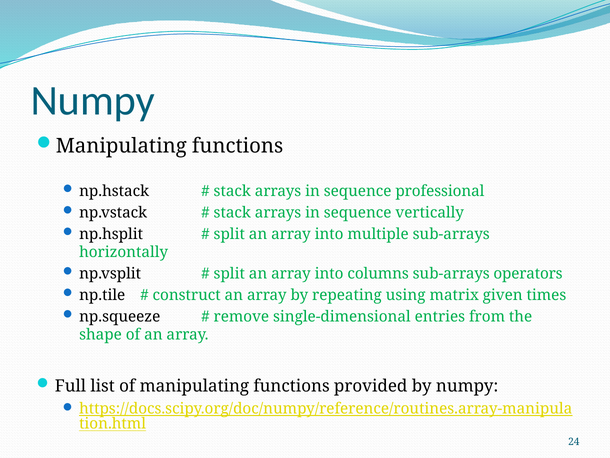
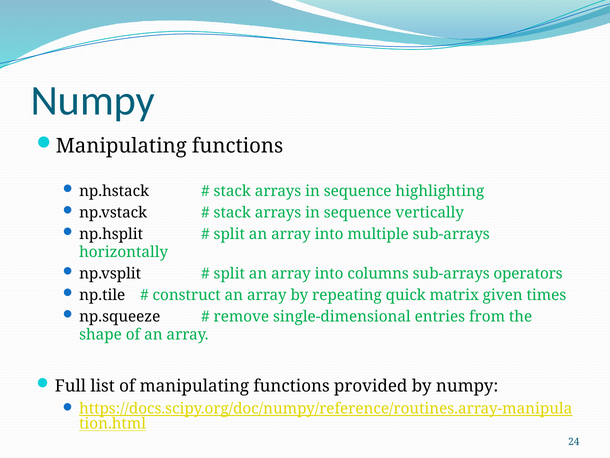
professional: professional -> highlighting
using: using -> quick
